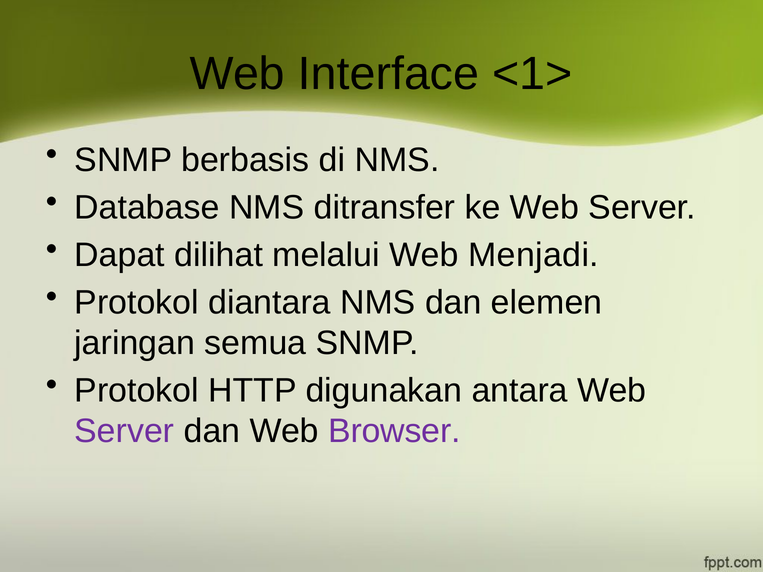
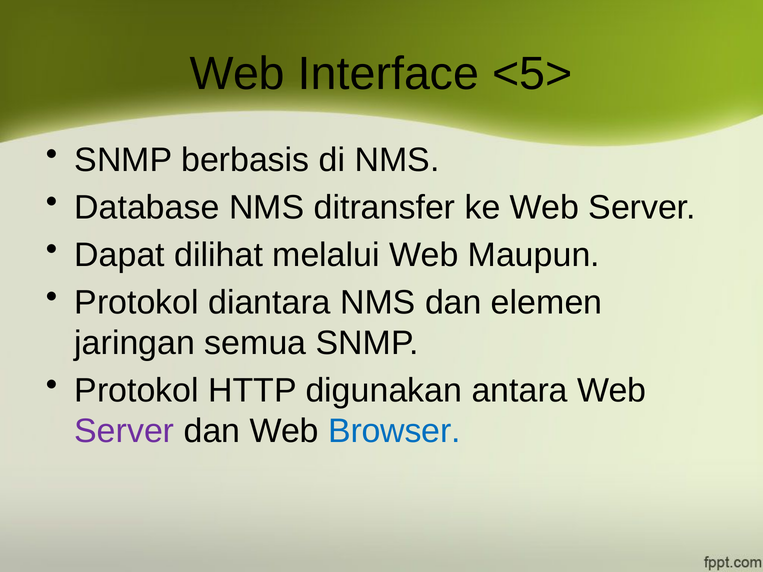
<1>: <1> -> <5>
Menjadi: Menjadi -> Maupun
Browser colour: purple -> blue
